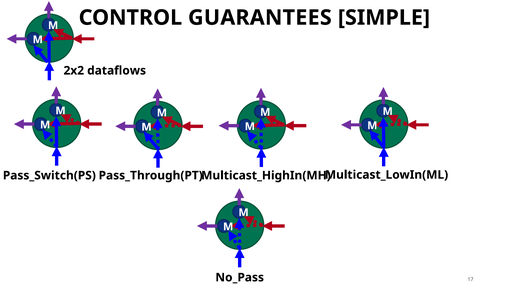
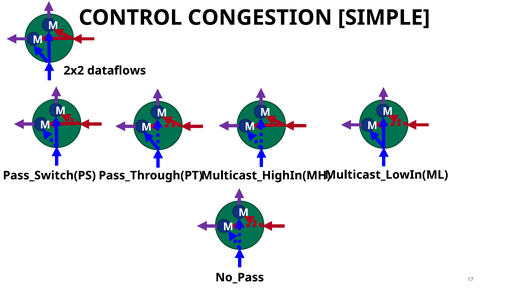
GUARANTEES: GUARANTEES -> CONGESTION
